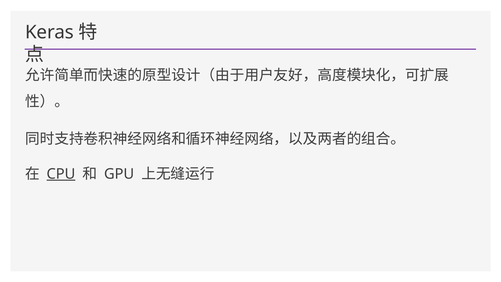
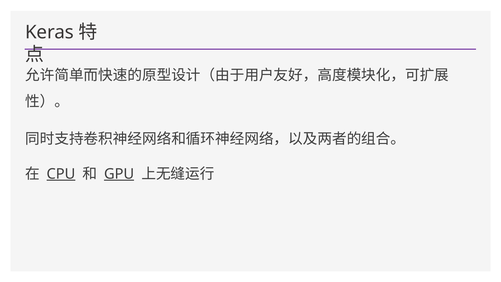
GPU underline: none -> present
